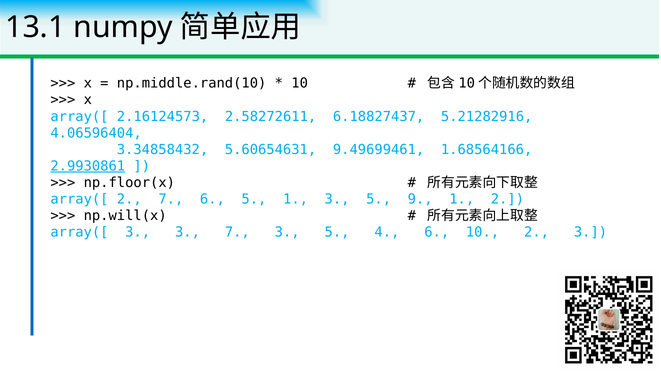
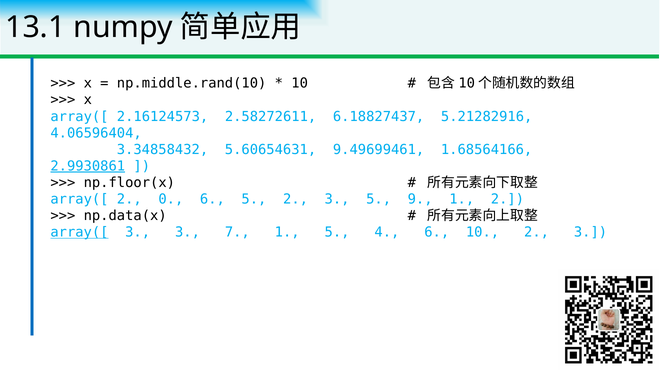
2 7: 7 -> 0
5 1: 1 -> 2
np.will(x: np.will(x -> np.data(x
array([ at (79, 232) underline: none -> present
7 3: 3 -> 1
